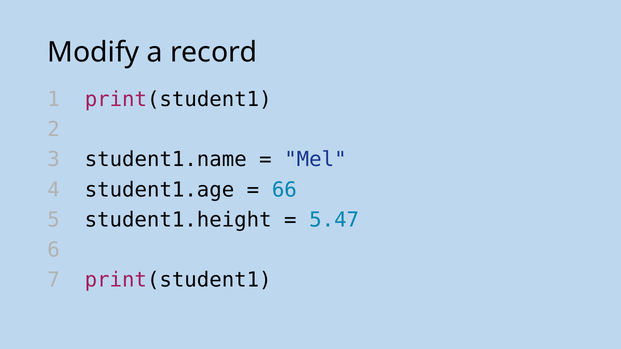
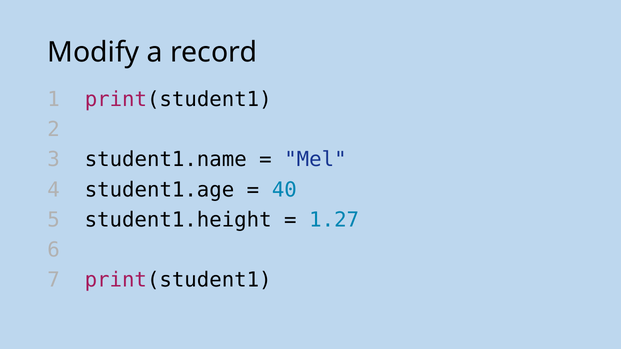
66: 66 -> 40
5.47: 5.47 -> 1.27
